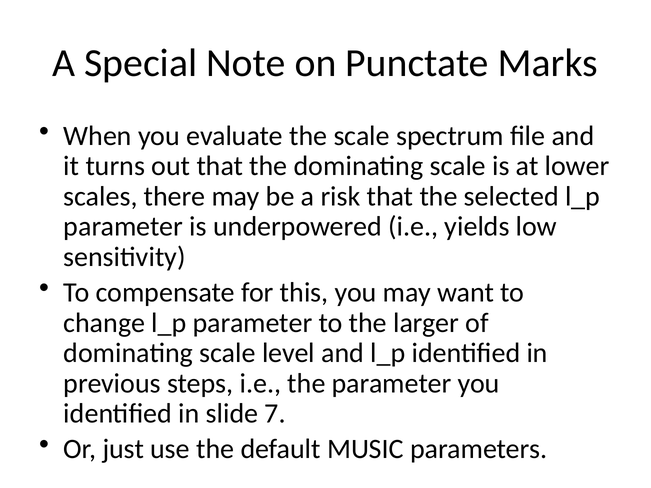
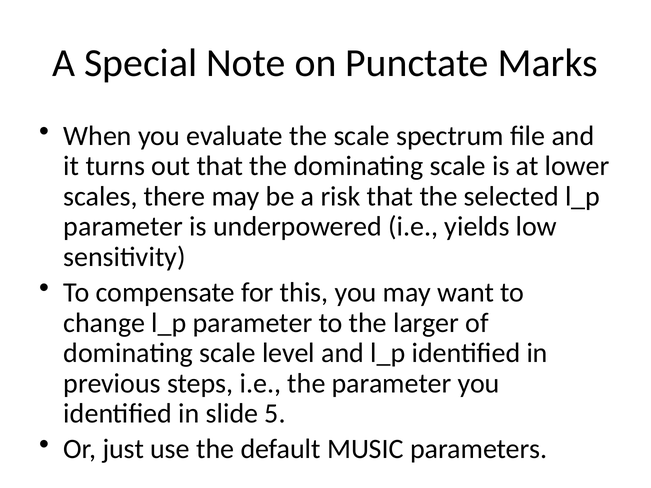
7: 7 -> 5
